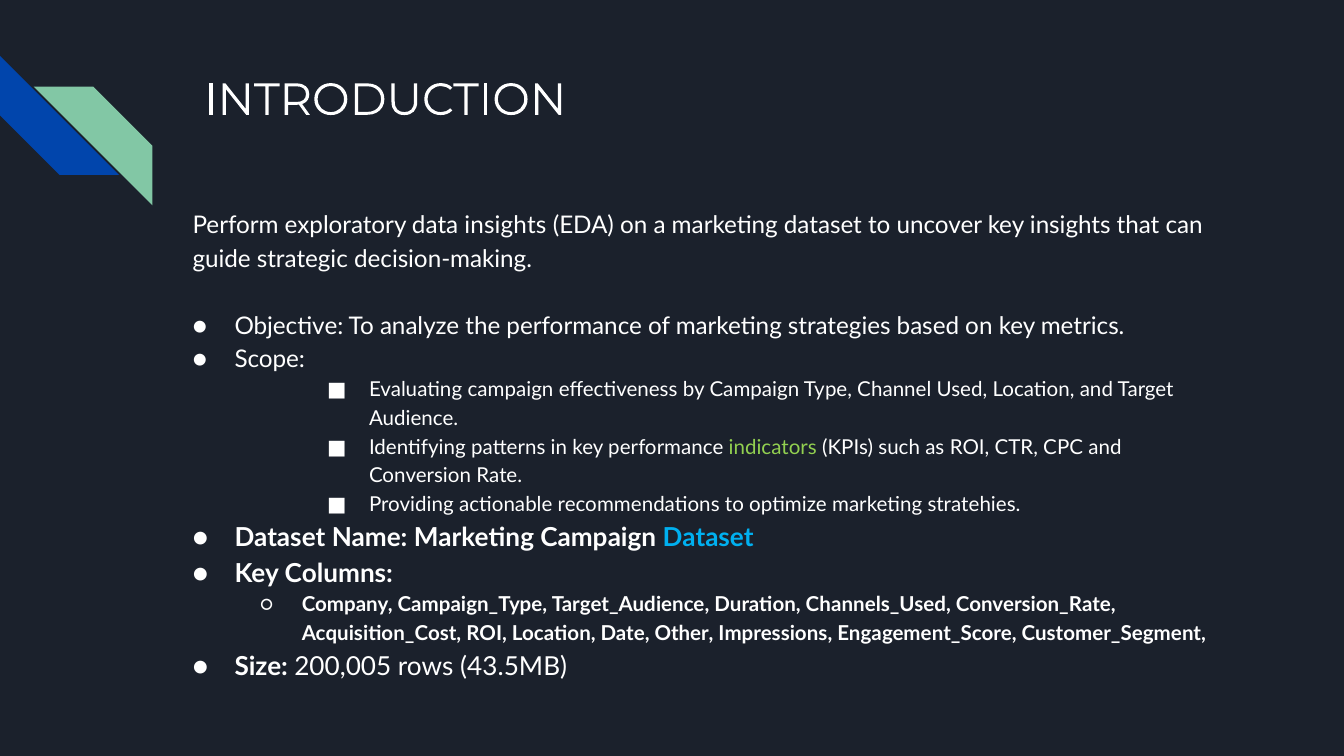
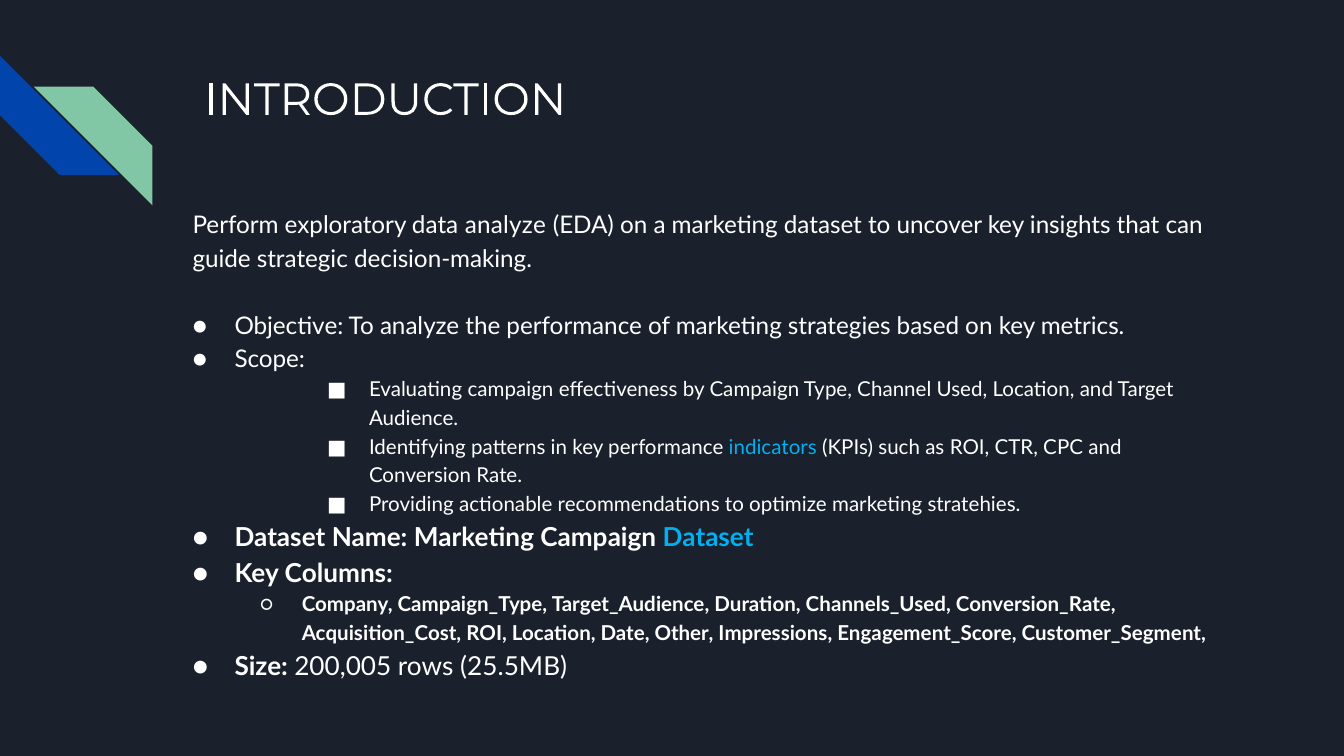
data insights: insights -> analyze
indicators colour: light green -> light blue
43.5MB: 43.5MB -> 25.5MB
